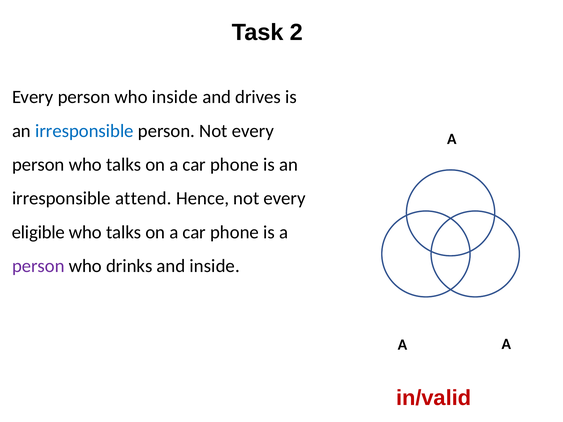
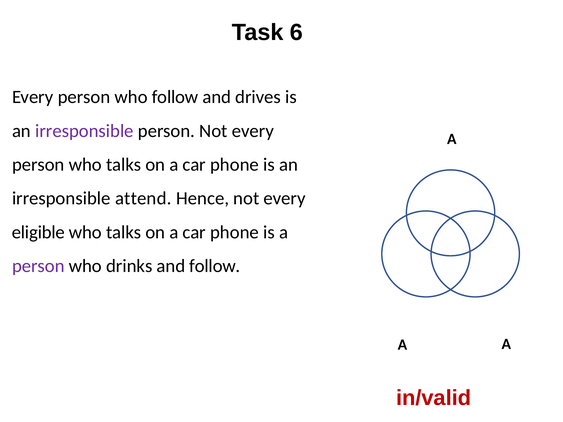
2: 2 -> 6
who inside: inside -> follow
irresponsible at (84, 131) colour: blue -> purple
and inside: inside -> follow
